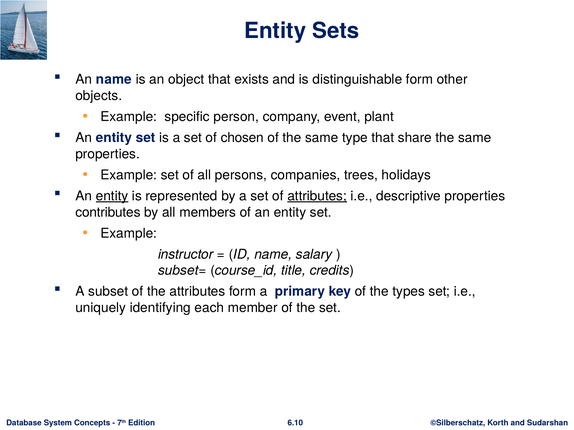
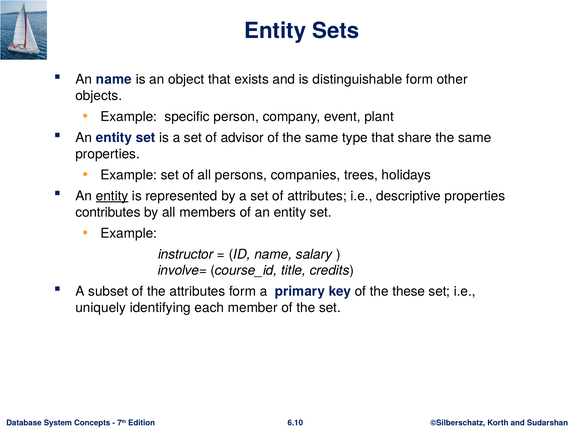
chosen: chosen -> advisor
attributes at (317, 196) underline: present -> none
subset=: subset= -> involve=
types: types -> these
